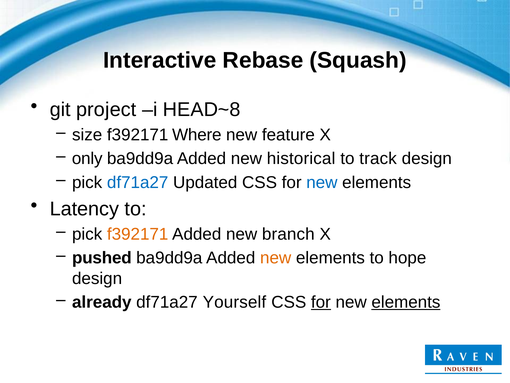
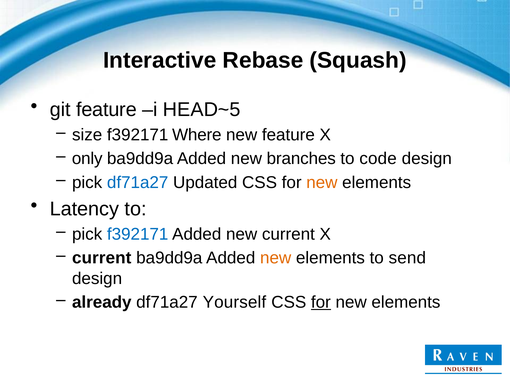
git project: project -> feature
HEAD~8: HEAD~8 -> HEAD~5
historical: historical -> branches
track: track -> code
new at (322, 182) colour: blue -> orange
f392171 at (138, 234) colour: orange -> blue
new branch: branch -> current
pushed at (102, 258): pushed -> current
hope: hope -> send
elements at (406, 302) underline: present -> none
